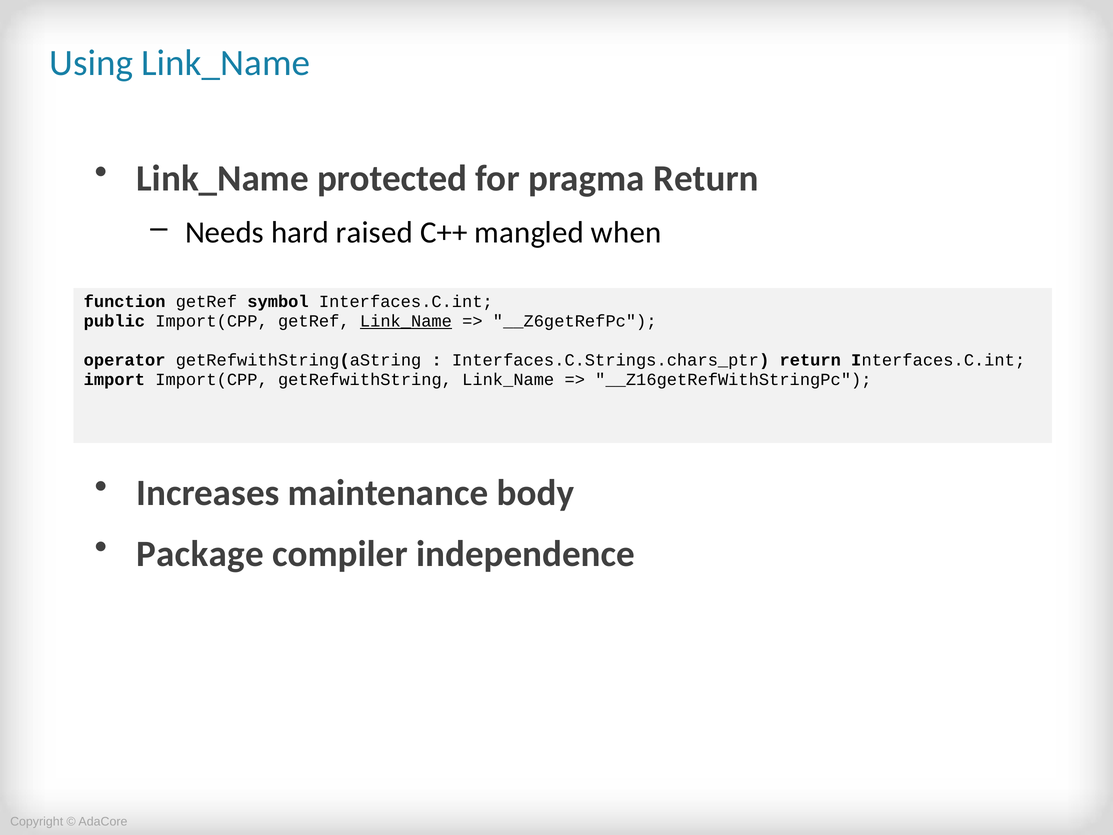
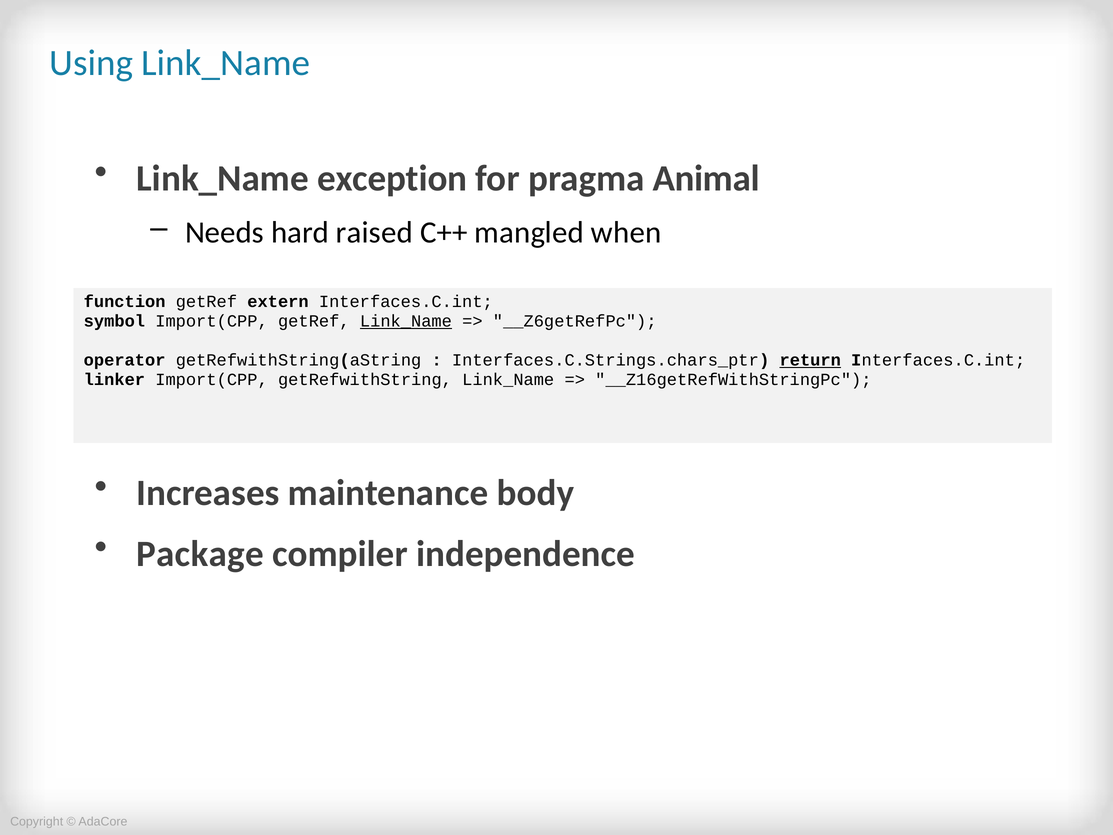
protected: protected -> exception
pragma Return: Return -> Animal
symbol: symbol -> extern
public: public -> symbol
return at (810, 360) underline: none -> present
import: import -> linker
